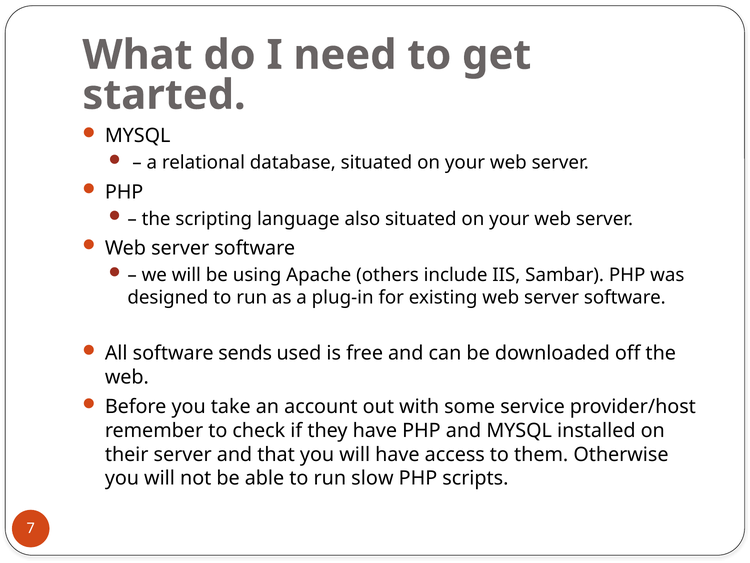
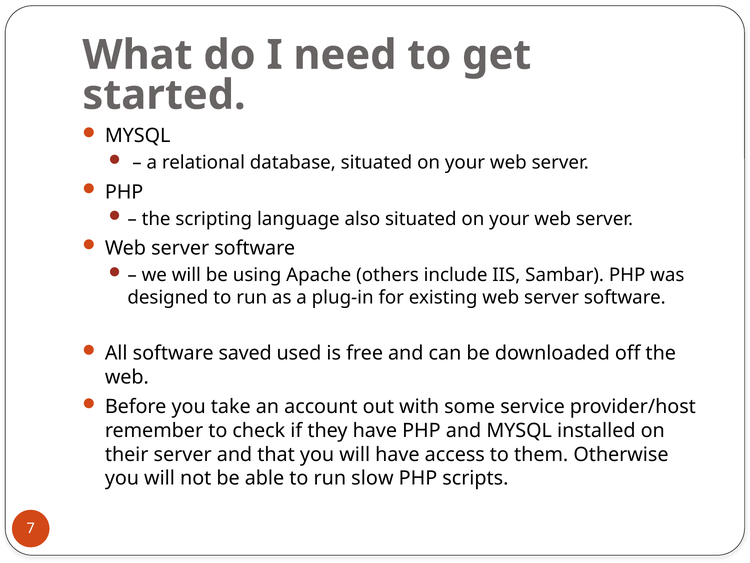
sends: sends -> saved
